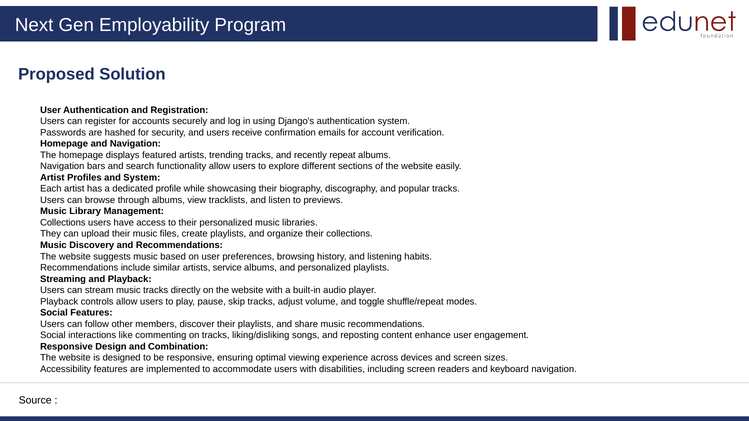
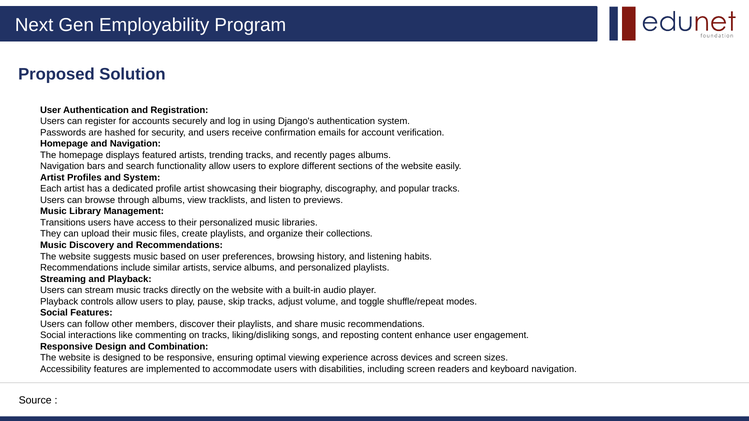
repeat: repeat -> pages
profile while: while -> artist
Collections at (63, 223): Collections -> Transitions
